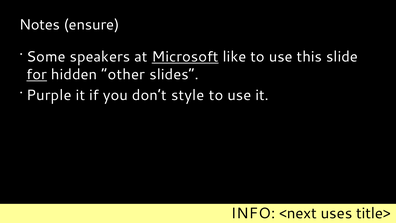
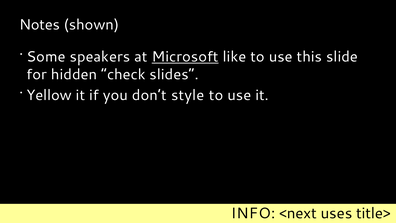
ensure: ensure -> shown
for underline: present -> none
other: other -> check
Purple: Purple -> Yellow
